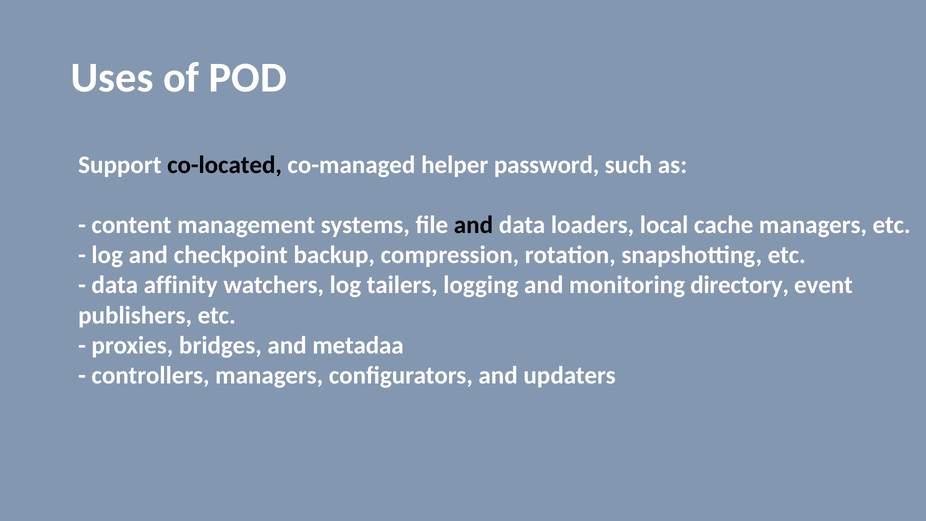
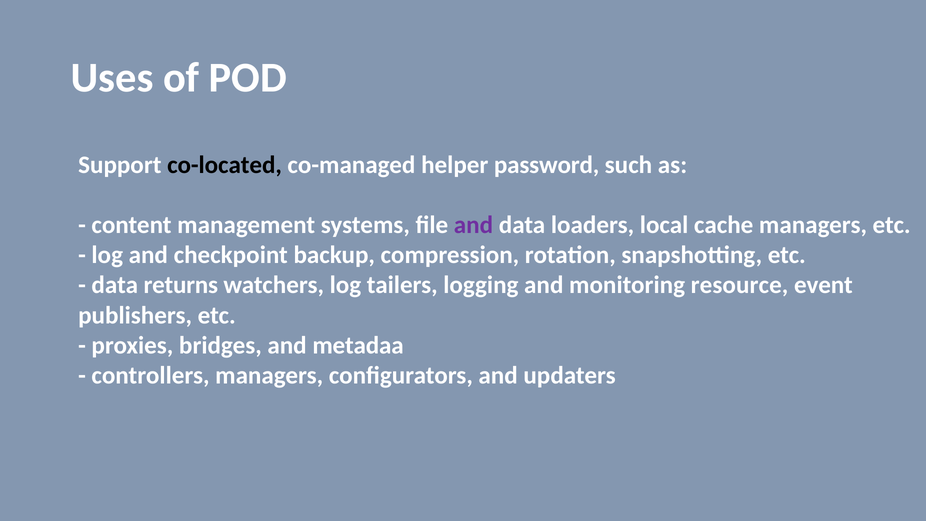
and at (473, 225) colour: black -> purple
affinity: affinity -> returns
directory: directory -> resource
